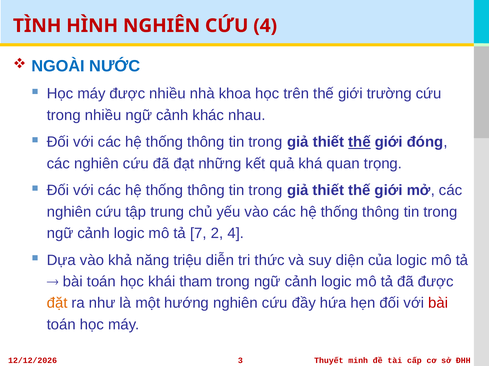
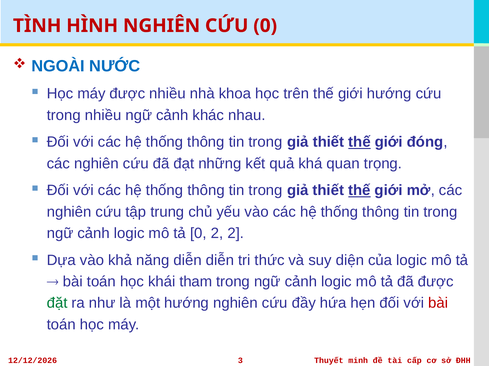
CỨU 4: 4 -> 0
giới trường: trường -> hướng
thế at (359, 191) underline: none -> present
tả 7: 7 -> 0
2 4: 4 -> 2
năng triệu: triệu -> diễn
đặt colour: orange -> green
